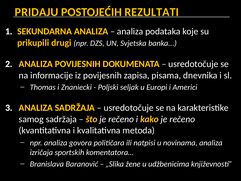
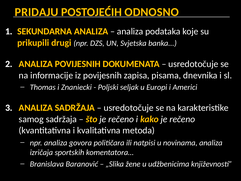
REZULTATI: REZULTATI -> ODNOSNO
